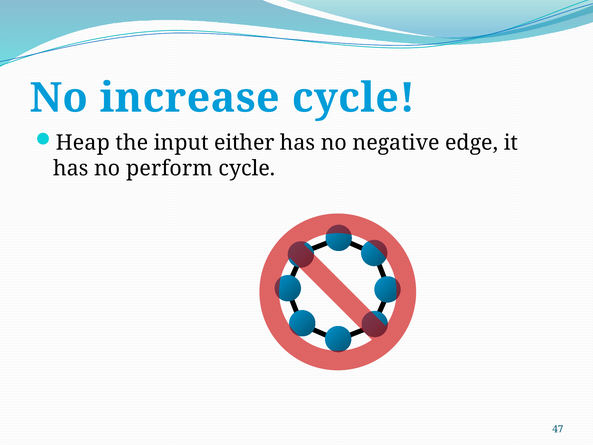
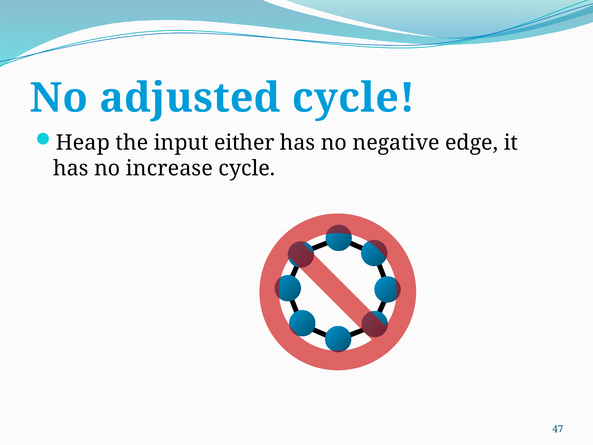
increase: increase -> adjusted
perform: perform -> increase
